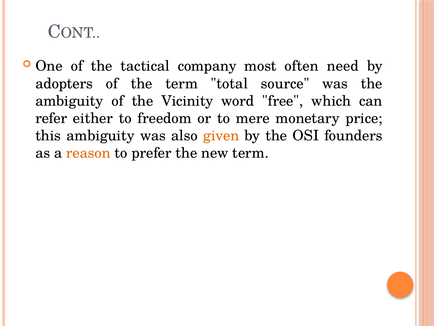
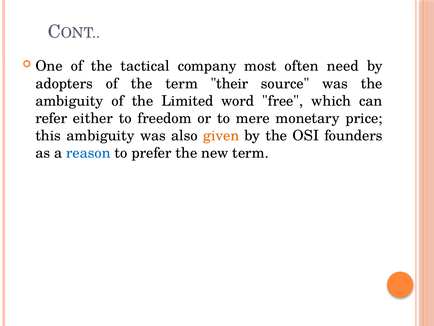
total: total -> their
Vicinity: Vicinity -> Limited
reason colour: orange -> blue
